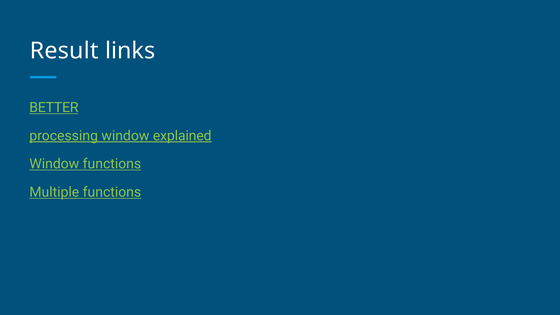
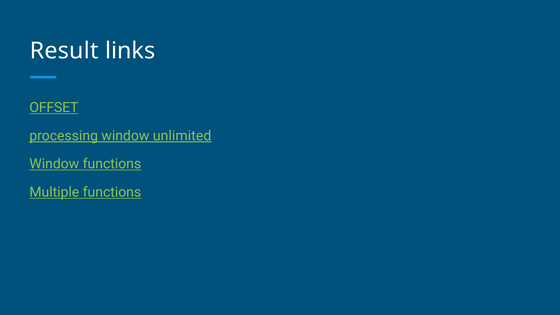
BETTER: BETTER -> OFFSET
explained: explained -> unlimited
